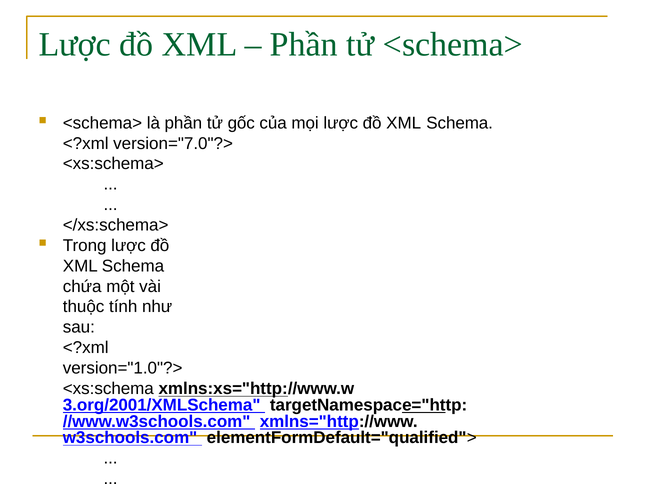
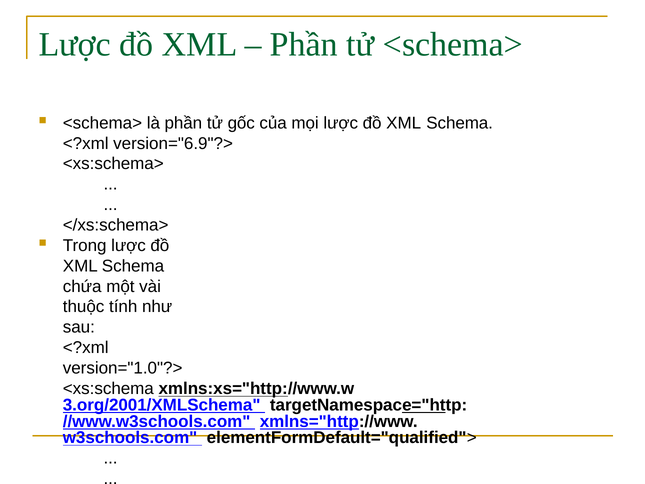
version="7.0"?>: version="7.0"?> -> version="6.9"?>
